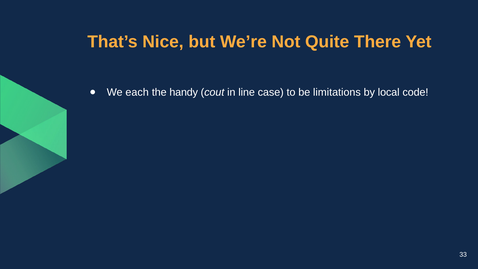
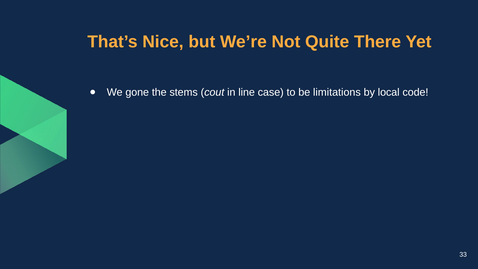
each: each -> gone
handy: handy -> stems
